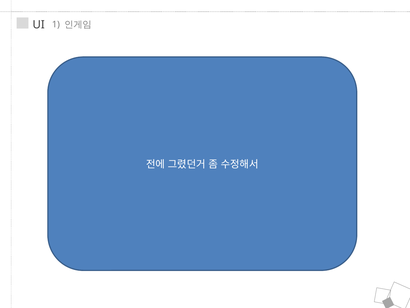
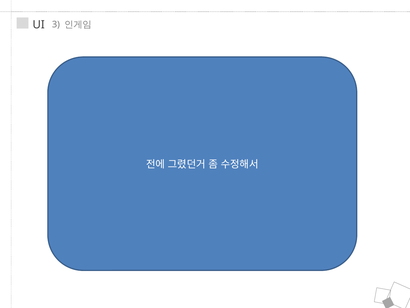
1: 1 -> 3
